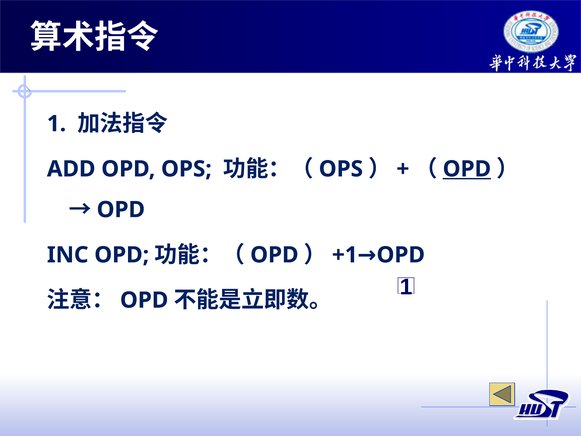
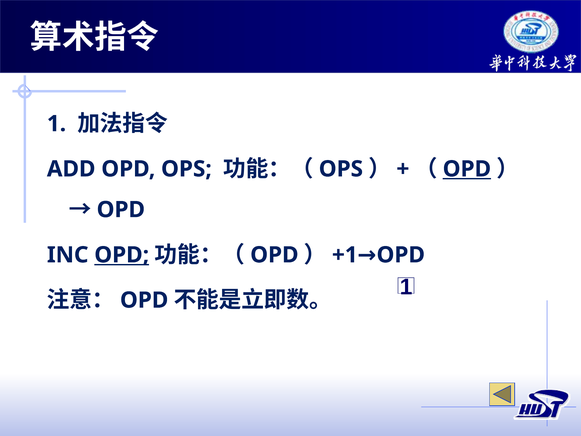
OPD at (122, 255) underline: none -> present
